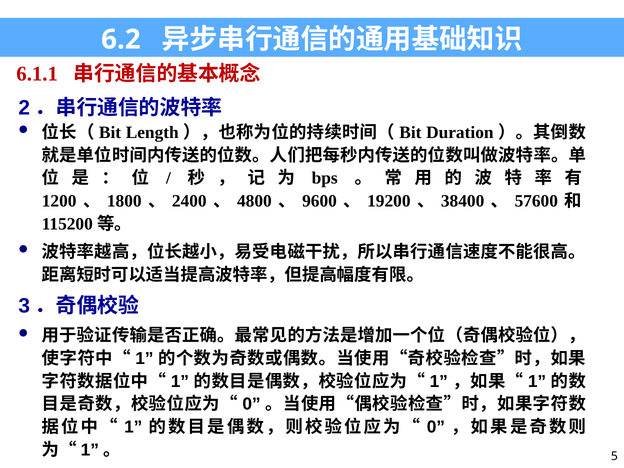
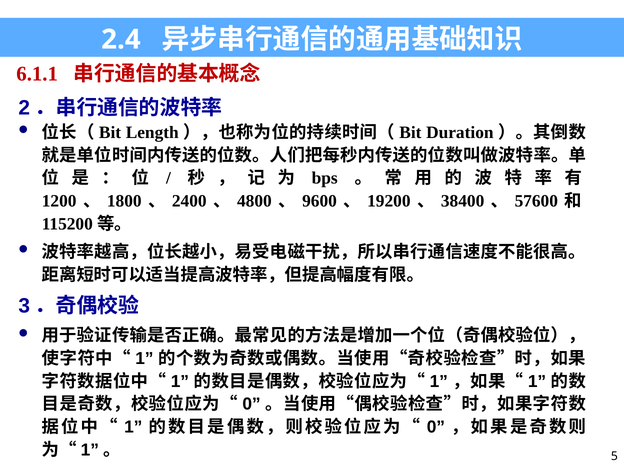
6.2: 6.2 -> 2.4
